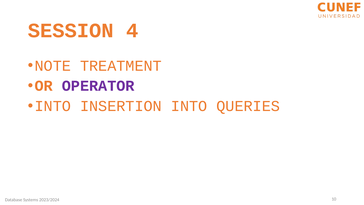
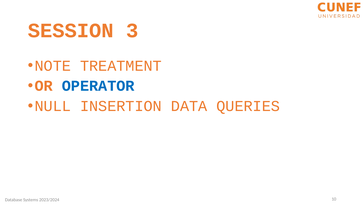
4: 4 -> 3
OPERATOR colour: purple -> blue
INTO at (53, 106): INTO -> NULL
INSERTION INTO: INTO -> DATA
